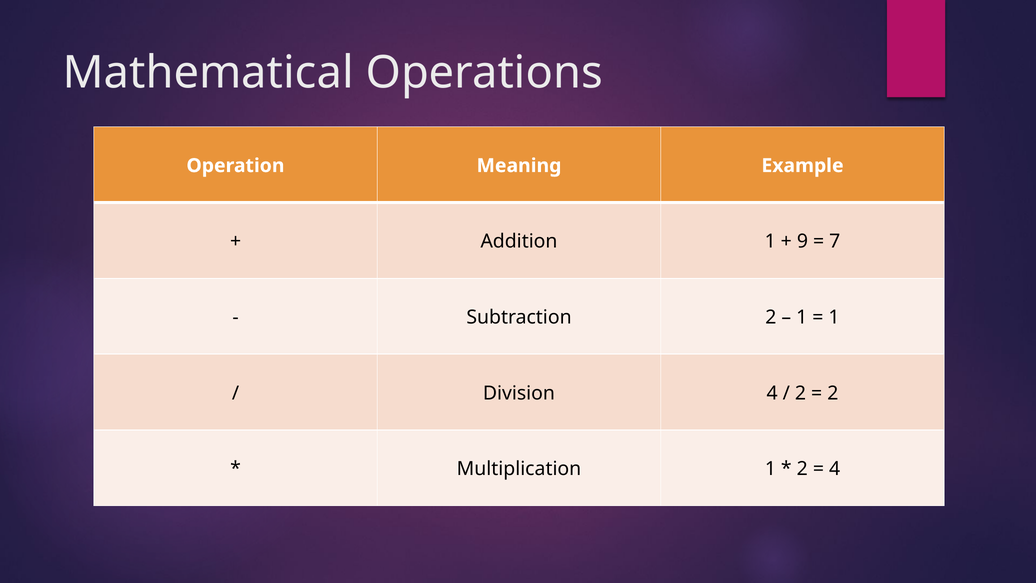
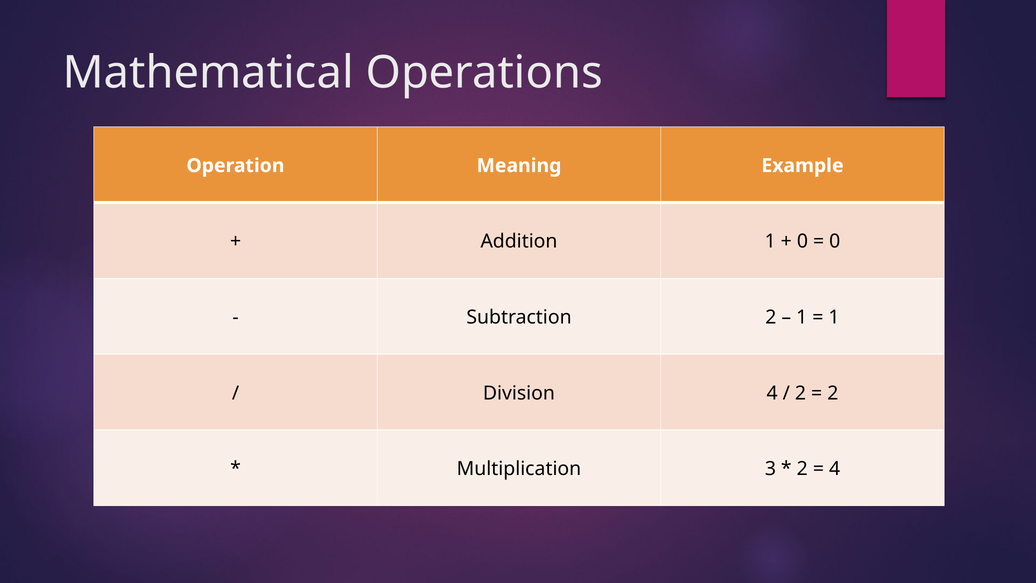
9 at (802, 241): 9 -> 0
7 at (835, 241): 7 -> 0
Multiplication 1: 1 -> 3
